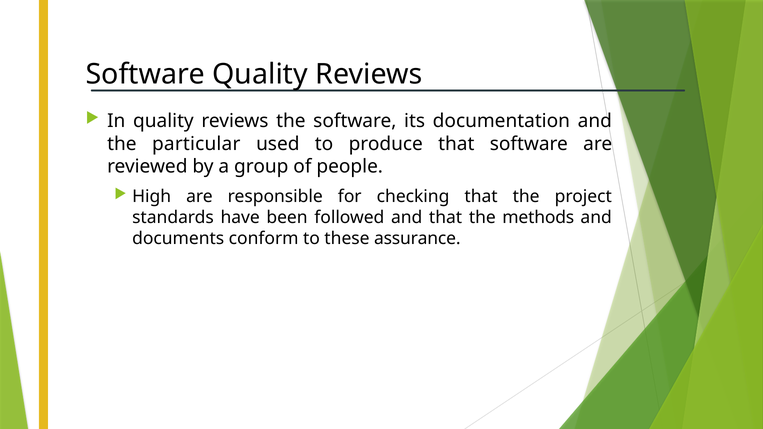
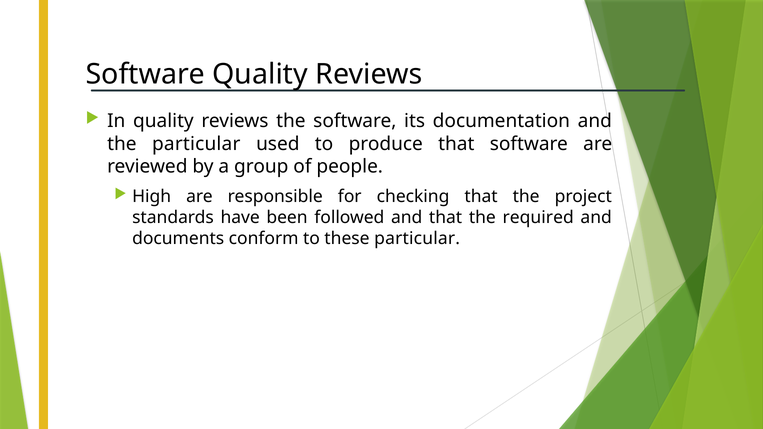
methods: methods -> required
these assurance: assurance -> particular
